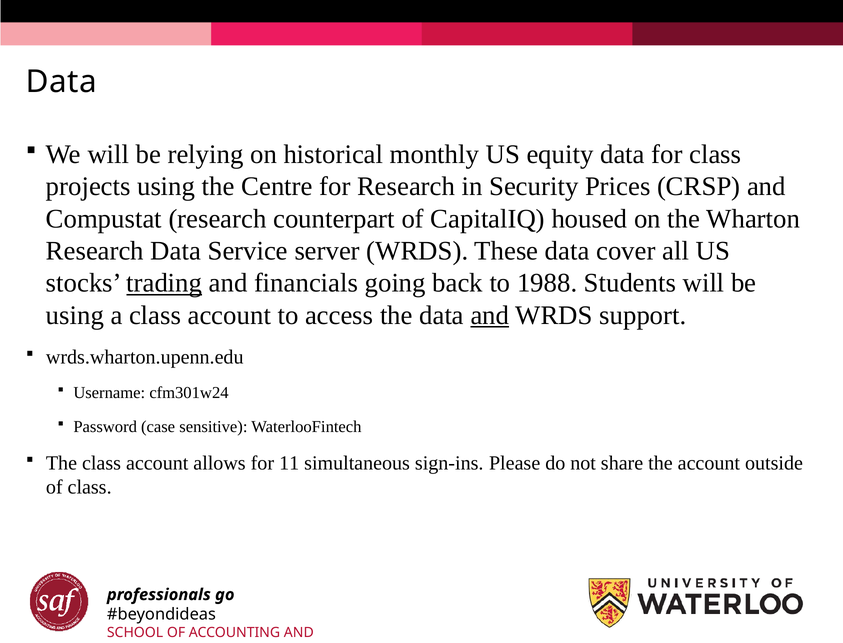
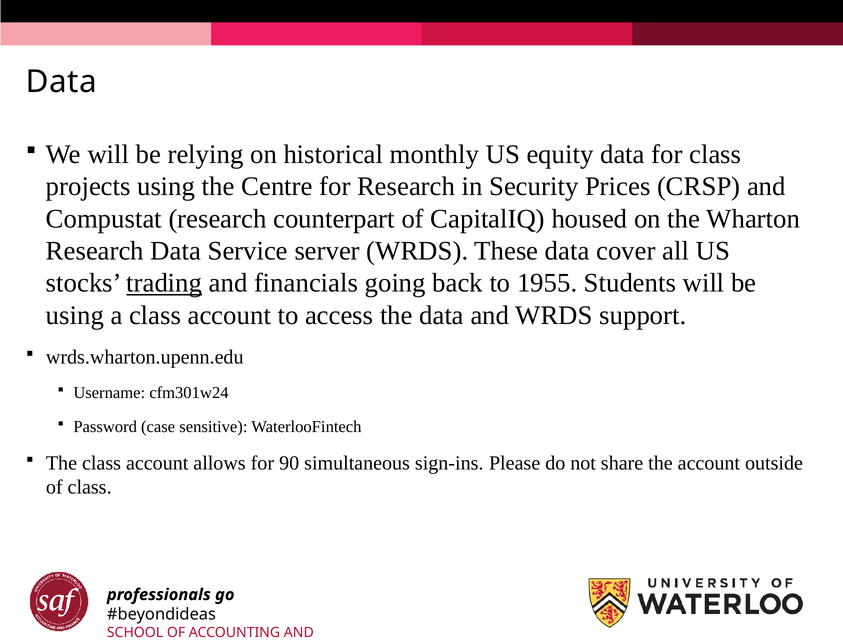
1988: 1988 -> 1955
and at (490, 315) underline: present -> none
11: 11 -> 90
